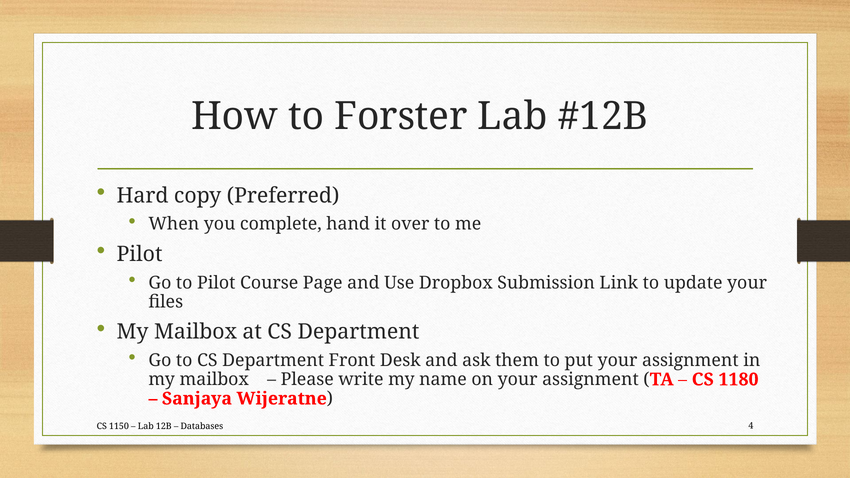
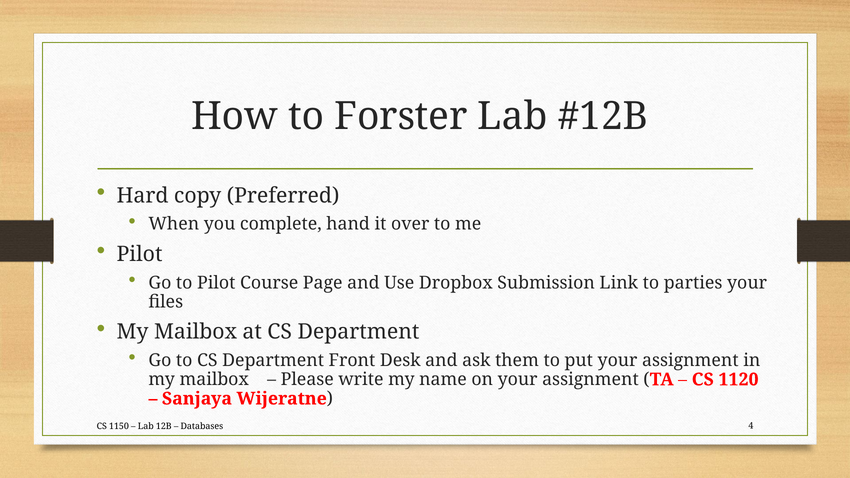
update: update -> parties
1180: 1180 -> 1120
